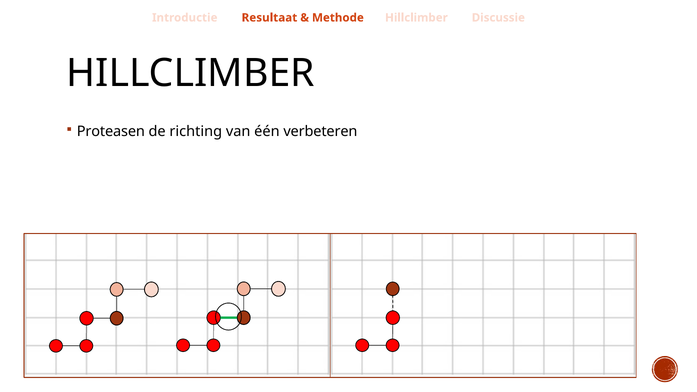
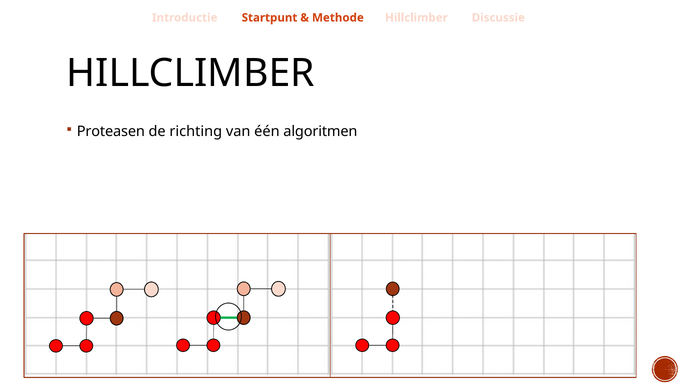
Resultaat: Resultaat -> Startpunt
verbeteren: verbeteren -> algoritmen
